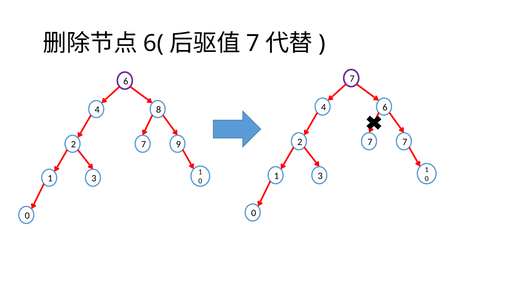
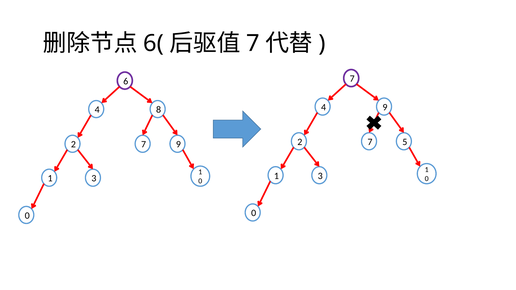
4 6: 6 -> 9
7 7: 7 -> 5
